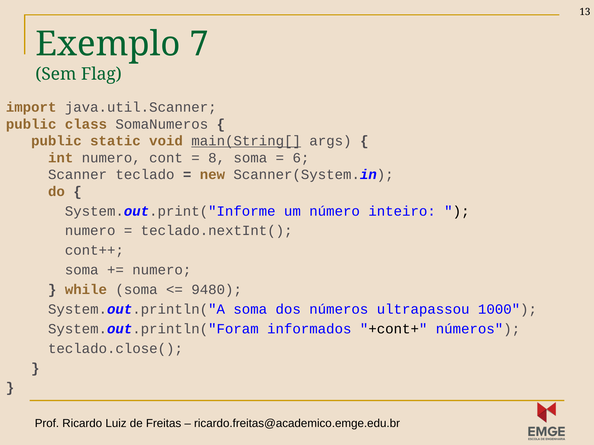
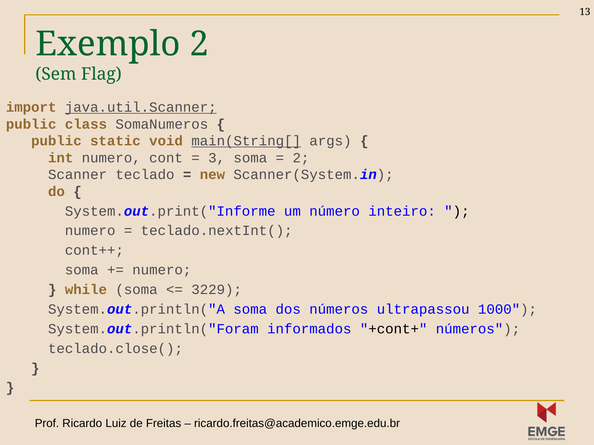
Exemplo 7: 7 -> 2
java.util.Scanner underline: none -> present
8: 8 -> 3
6 at (301, 158): 6 -> 2
9480: 9480 -> 3229
